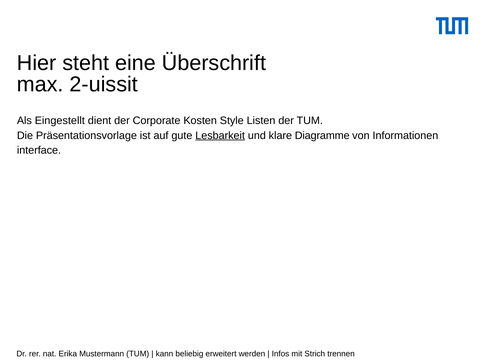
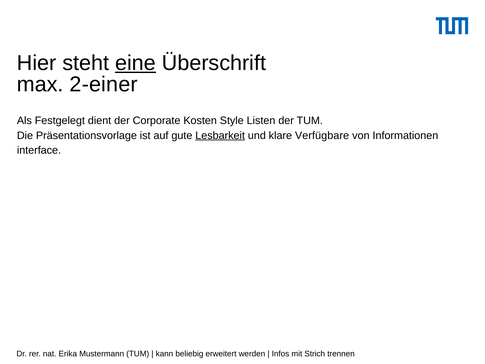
eine underline: none -> present
2-uissit: 2-uissit -> 2-einer
Eingestellt: Eingestellt -> Festgelegt
Diagramme: Diagramme -> Verfügbare
